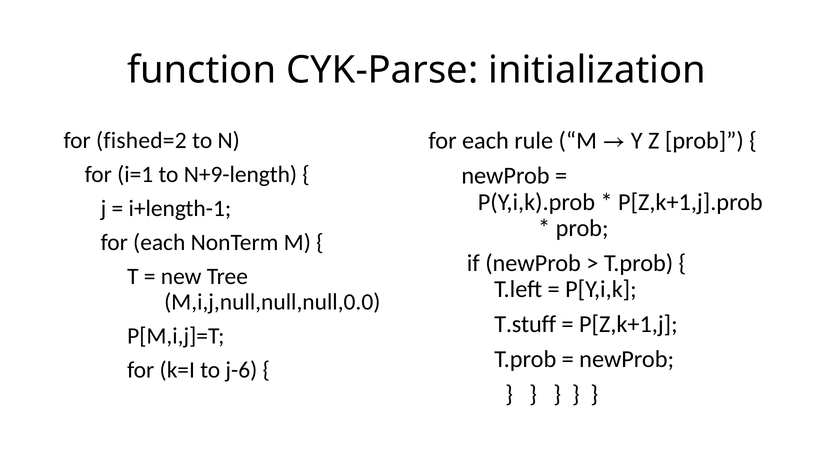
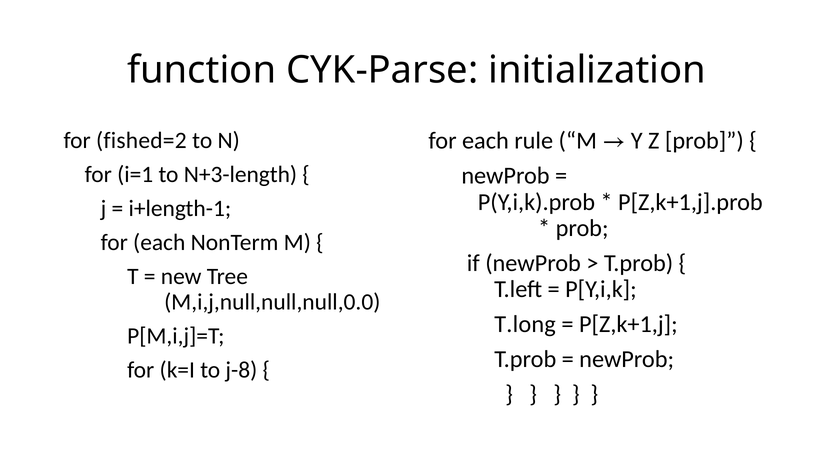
N+9-length: N+9-length -> N+3-length
T.stuff: T.stuff -> T.long
j-6: j-6 -> j-8
